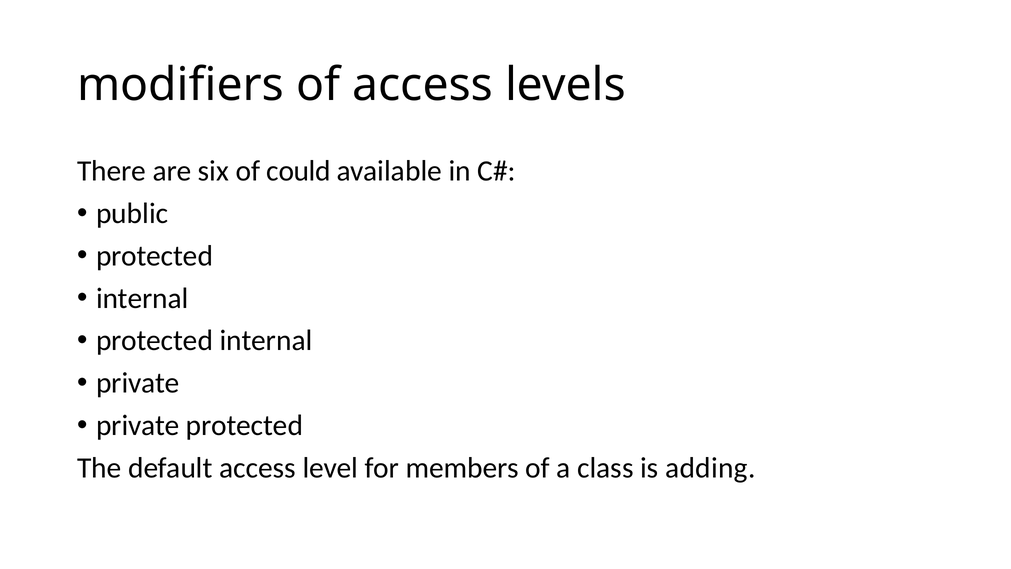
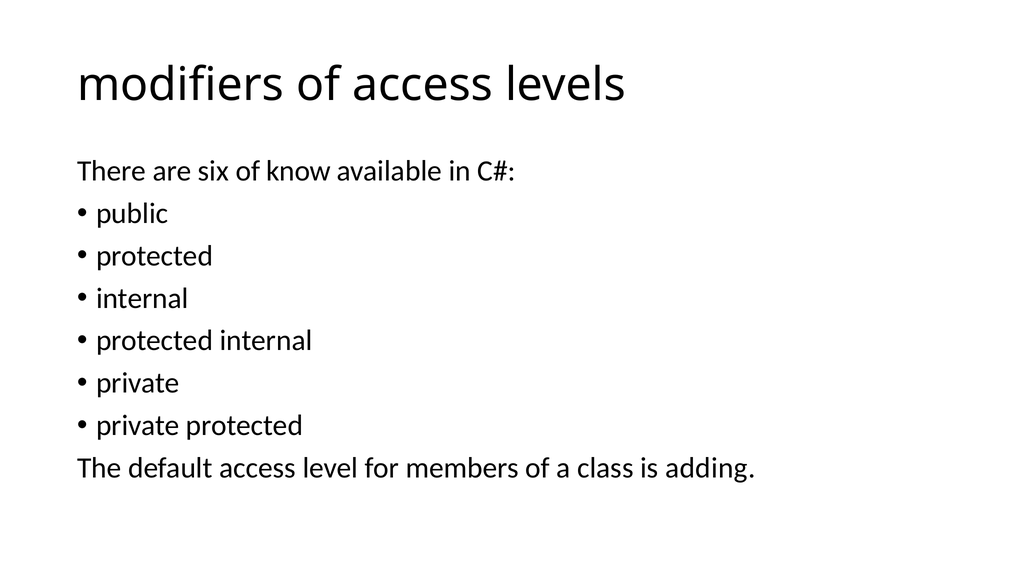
could: could -> know
